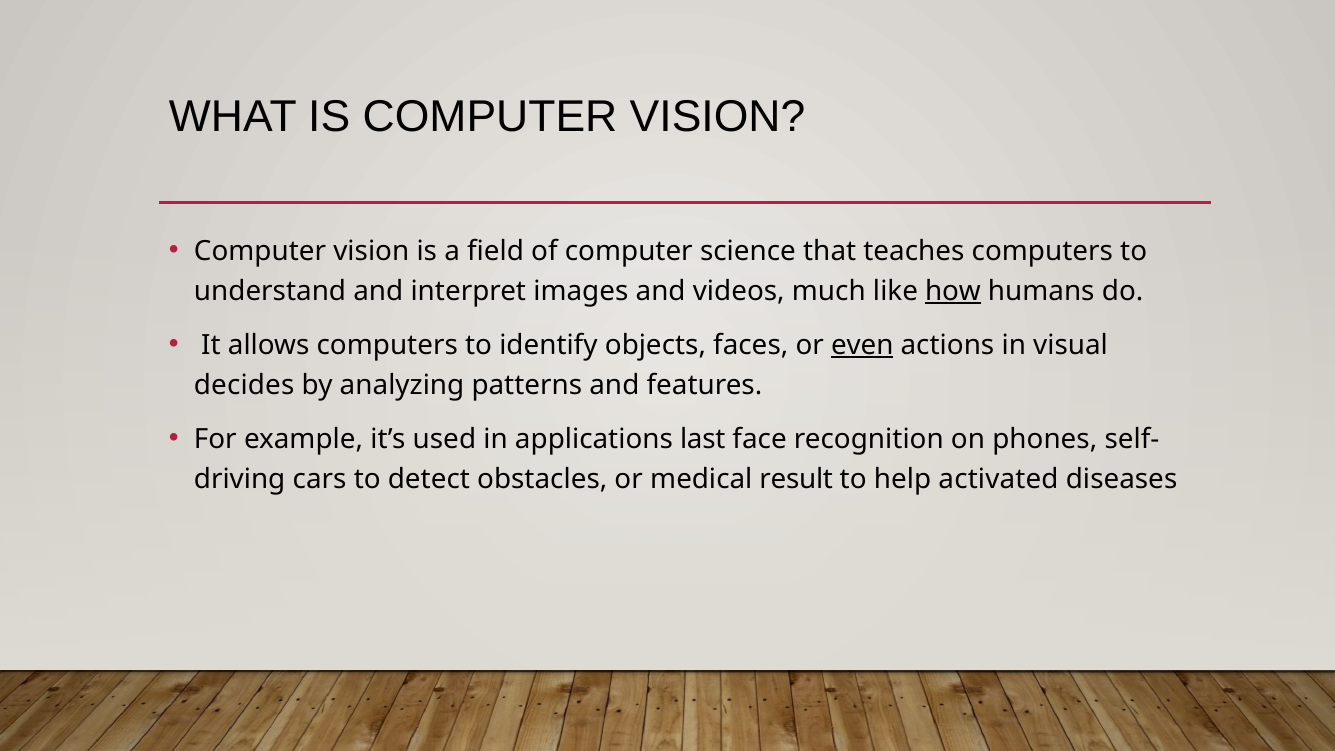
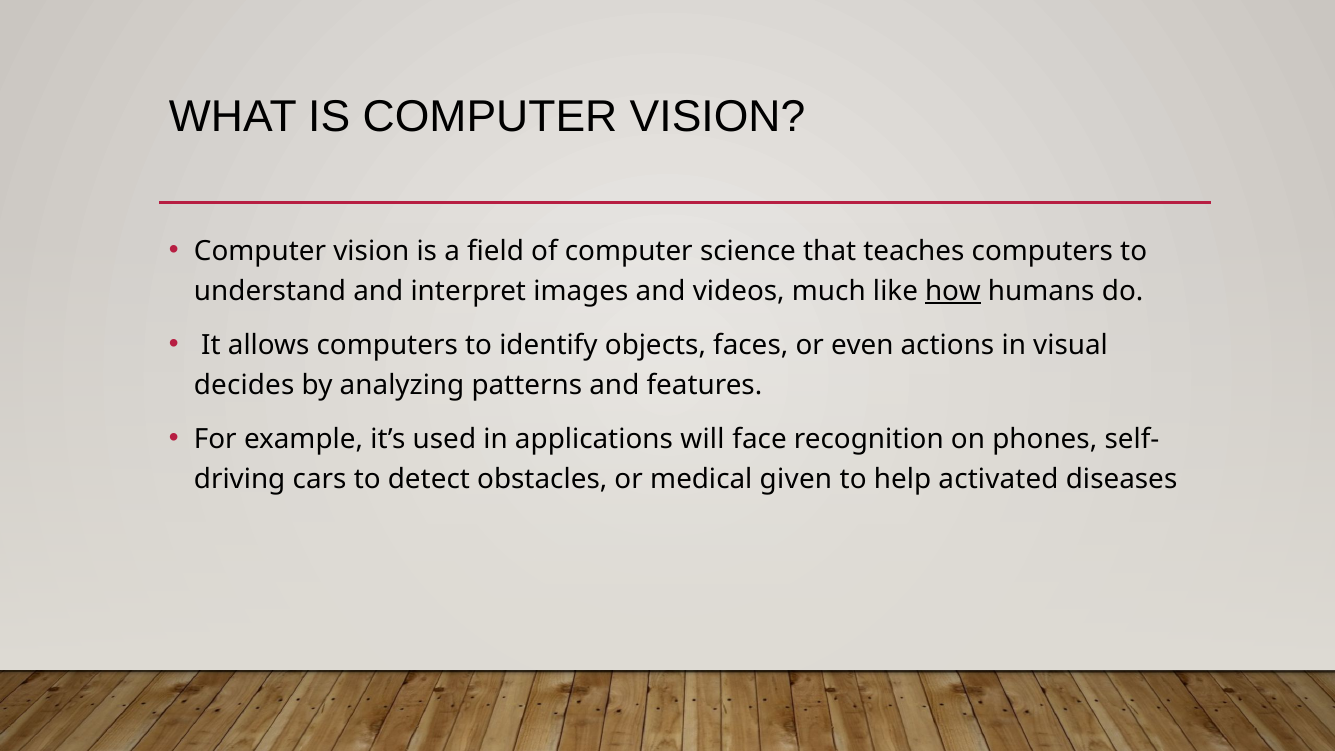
even underline: present -> none
last: last -> will
result: result -> given
